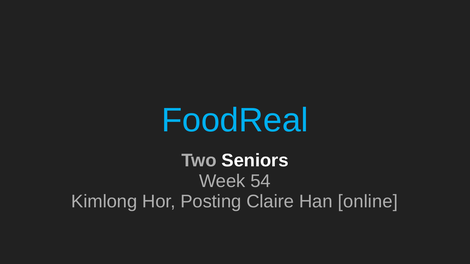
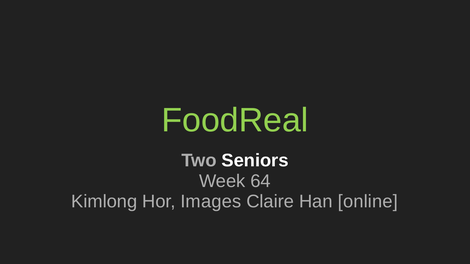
FoodReal colour: light blue -> light green
54: 54 -> 64
Posting: Posting -> Images
